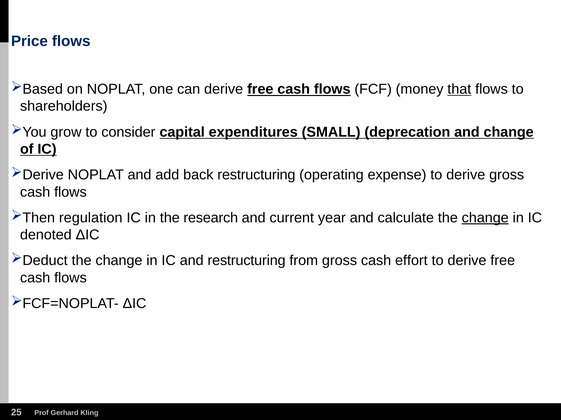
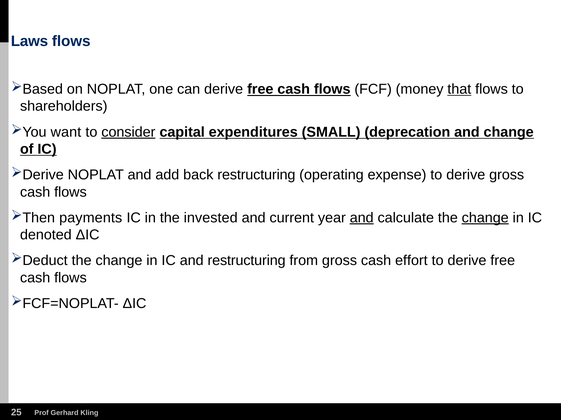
Price: Price -> Laws
grow: grow -> want
consider underline: none -> present
regulation: regulation -> payments
research: research -> invested
and at (362, 218) underline: none -> present
